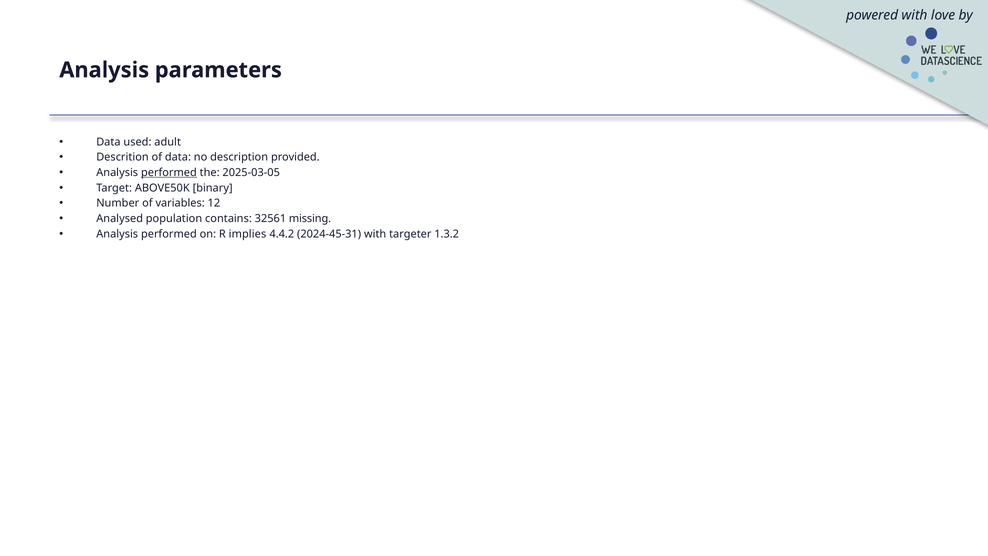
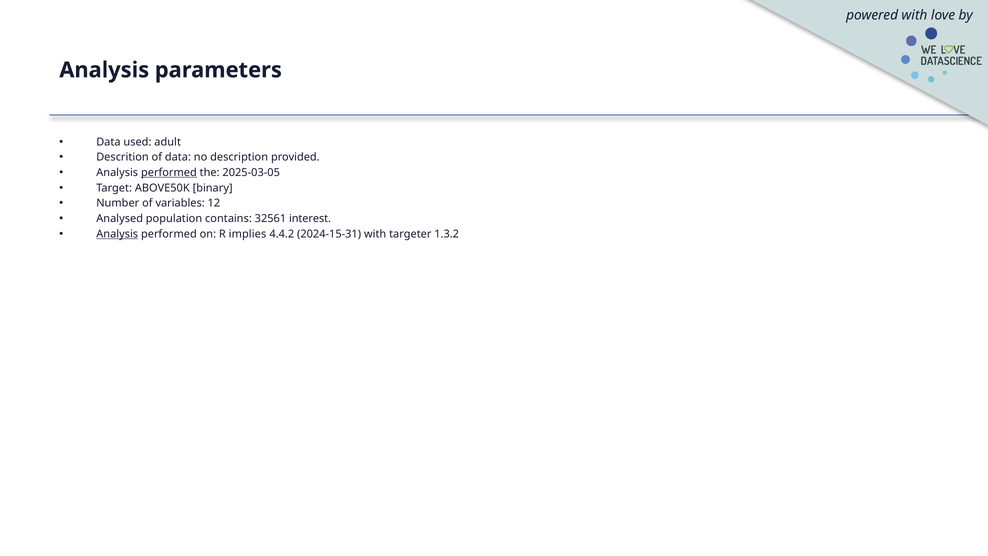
missing: missing -> interest
Analysis at (117, 234) underline: none -> present
2024-45-31: 2024-45-31 -> 2024-15-31
